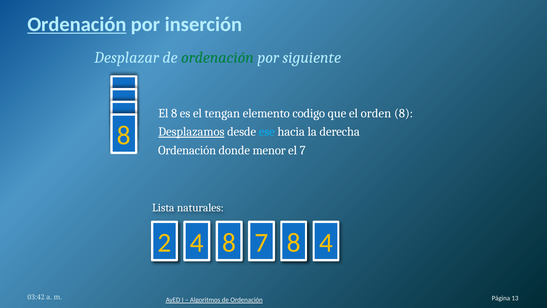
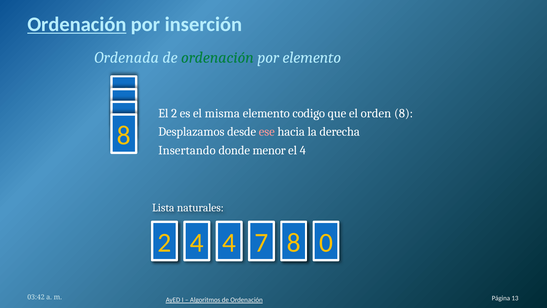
Desplazar: Desplazar -> Ordenada
por siguiente: siguiente -> elemento
El 8: 8 -> 2
tengan: tengan -> misma
Desplazamos underline: present -> none
ese colour: light blue -> pink
Ordenación at (187, 150): Ordenación -> Insertando
el 7: 7 -> 4
8 at (229, 243): 8 -> 4
4 at (326, 243): 4 -> 0
